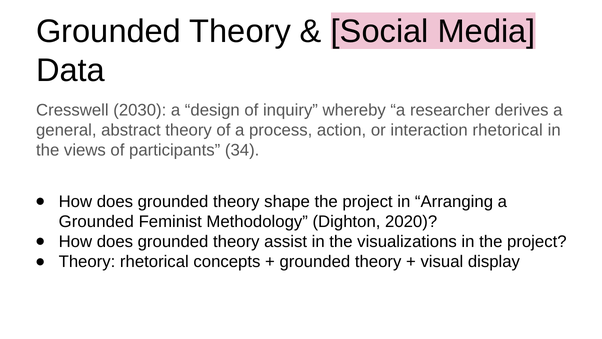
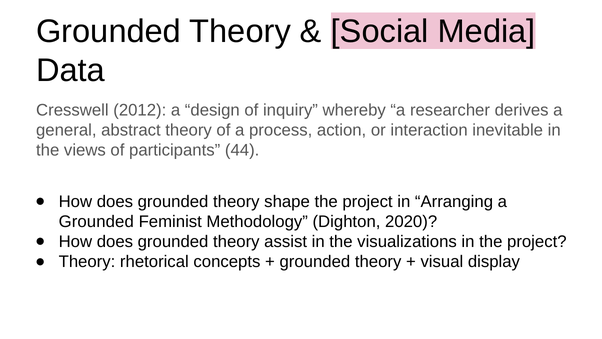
2030: 2030 -> 2012
interaction rhetorical: rhetorical -> inevitable
34: 34 -> 44
